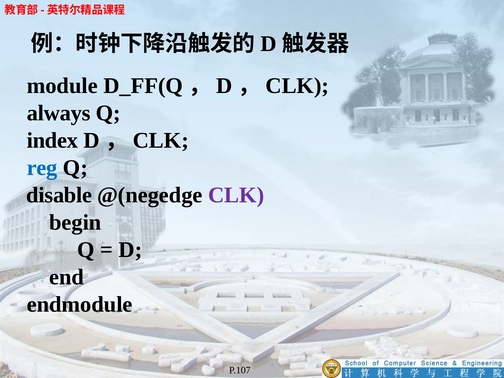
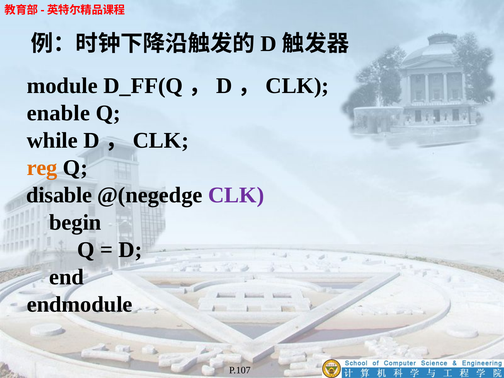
always: always -> enable
index: index -> while
reg colour: blue -> orange
